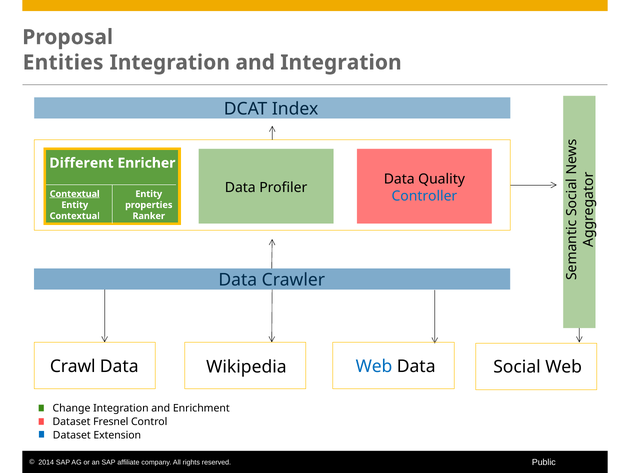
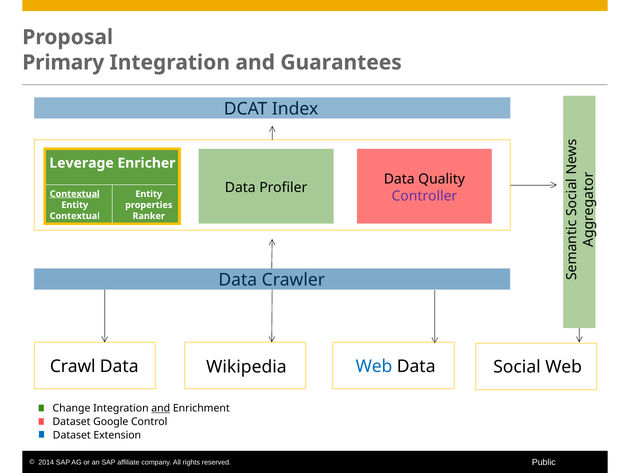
Entities: Entities -> Primary
and Integration: Integration -> Guarantees
Different: Different -> Leverage
Controller colour: blue -> purple
and at (161, 408) underline: none -> present
Fresnel: Fresnel -> Google
